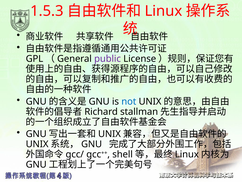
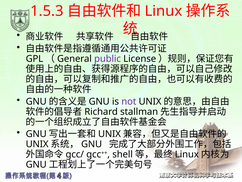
not colour: blue -> purple
